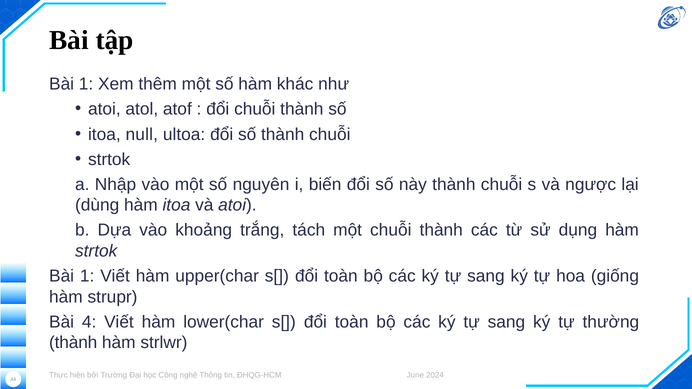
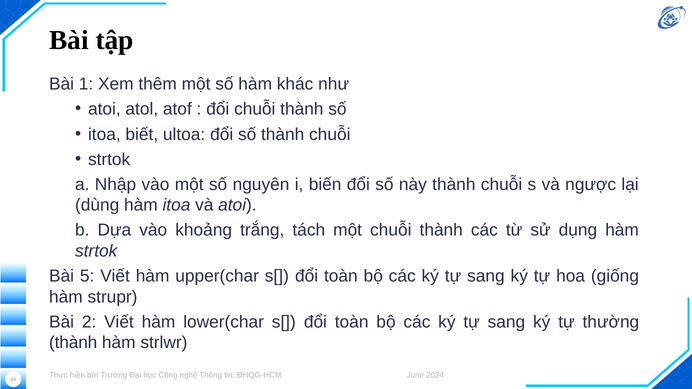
null: null -> biết
1 at (87, 276): 1 -> 5
4: 4 -> 2
